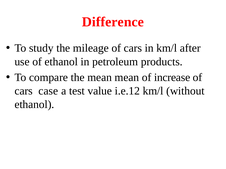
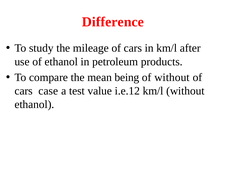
mean mean: mean -> being
of increase: increase -> without
